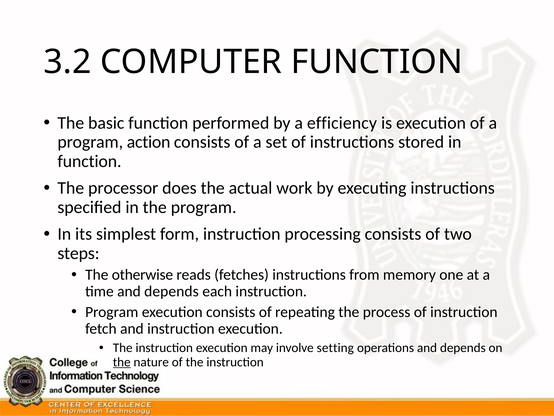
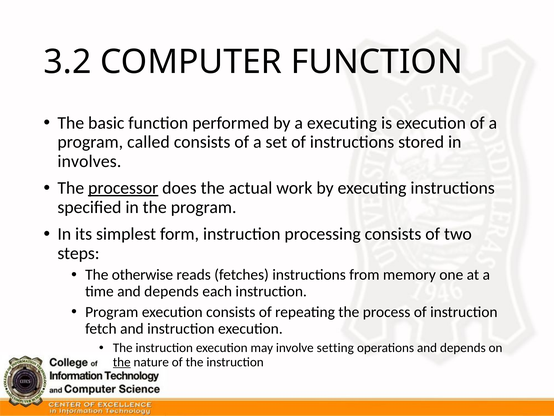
a efficiency: efficiency -> executing
action: action -> called
function at (89, 161): function -> involves
processor underline: none -> present
